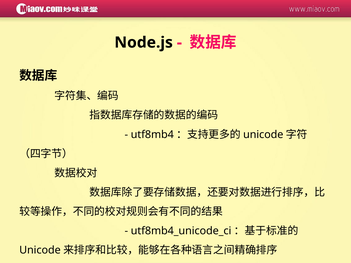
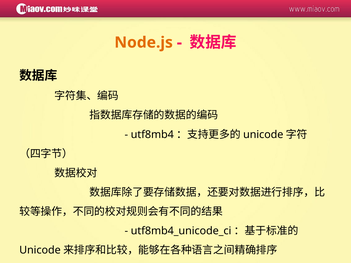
Node.js colour: black -> orange
